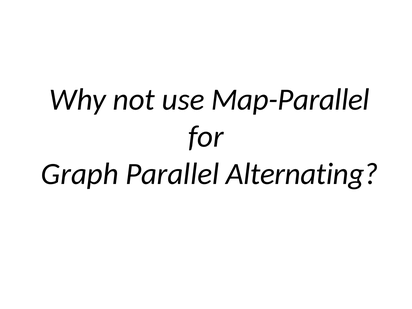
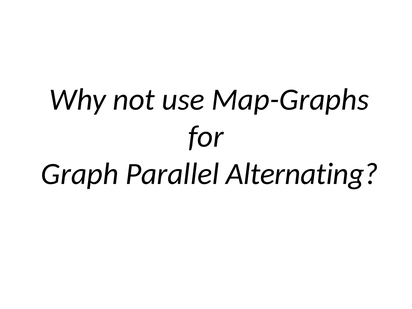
Map-Parallel: Map-Parallel -> Map-Graphs
